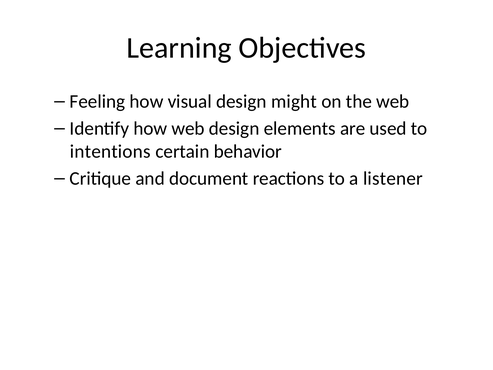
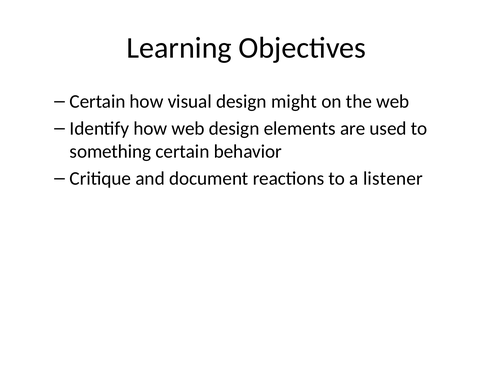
Feeling at (97, 102): Feeling -> Certain
intentions: intentions -> something
